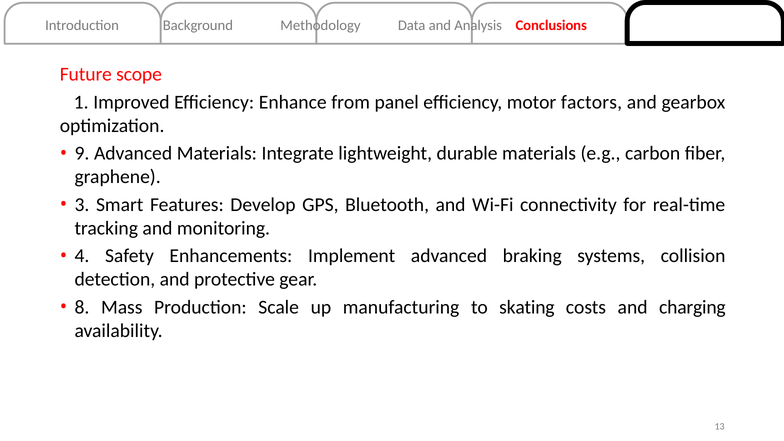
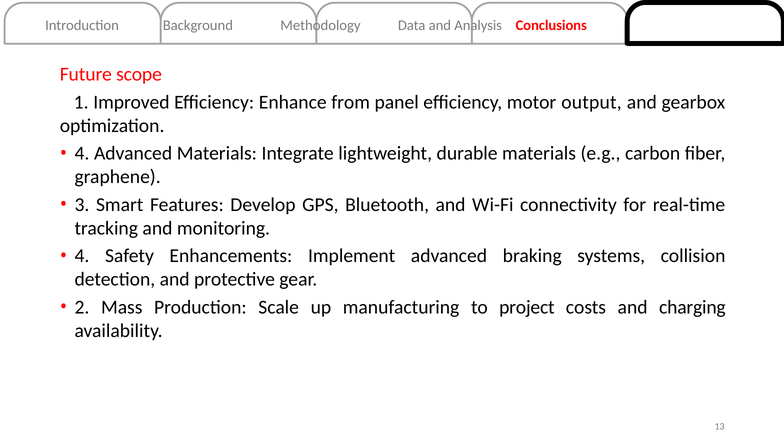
factors: factors -> output
9 at (82, 153): 9 -> 4
8: 8 -> 2
skating: skating -> project
